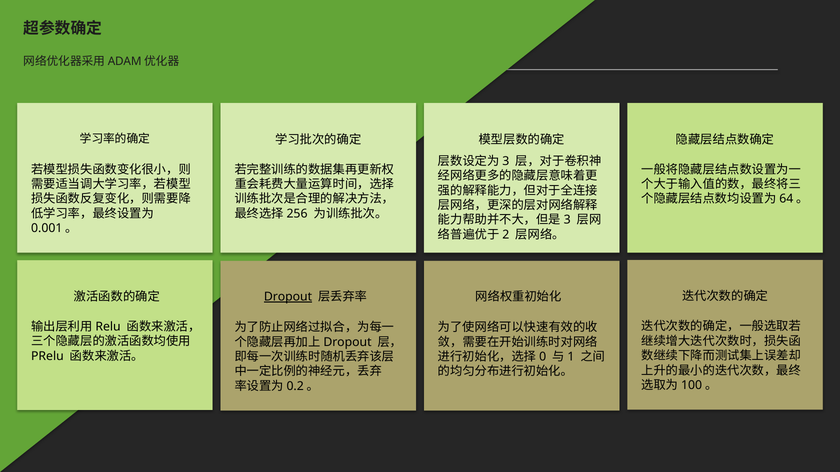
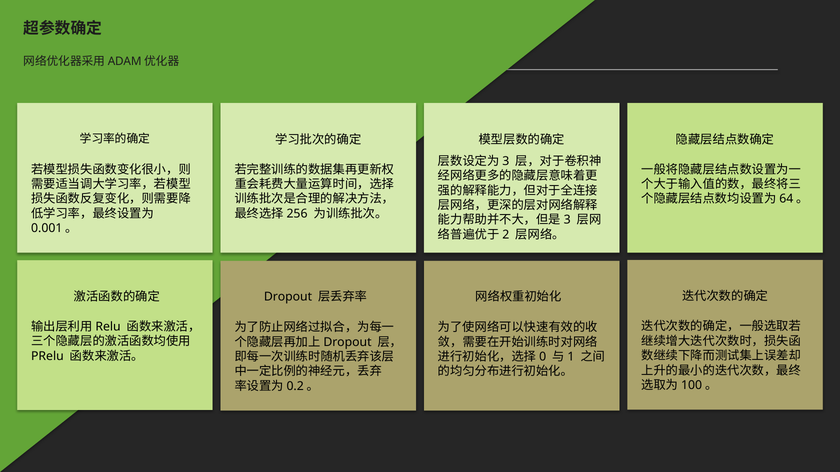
Dropout underline: present -> none
